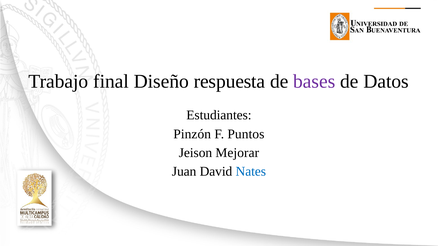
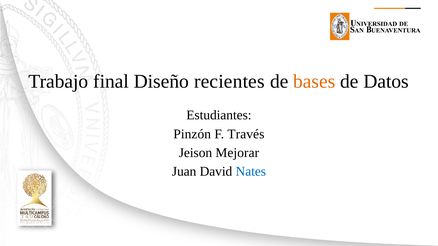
respuesta: respuesta -> recientes
bases colour: purple -> orange
Puntos: Puntos -> Través
